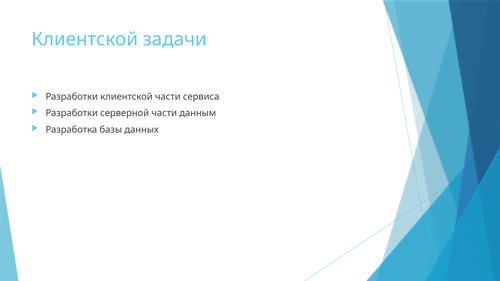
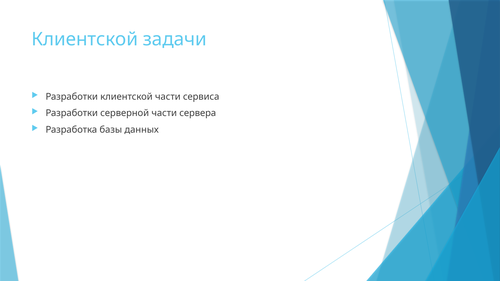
данным: данным -> сервера
